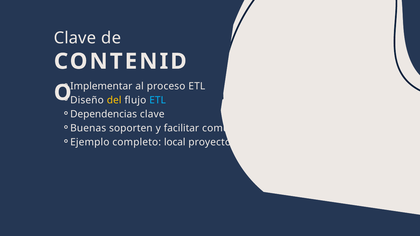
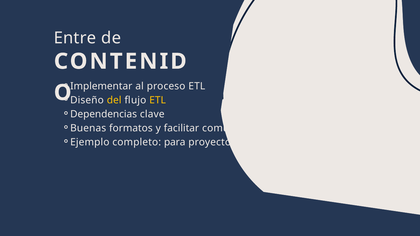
Clave at (75, 38): Clave -> Entre
ETL at (158, 100) colour: light blue -> yellow
soporten: soporten -> formatos
local: local -> para
